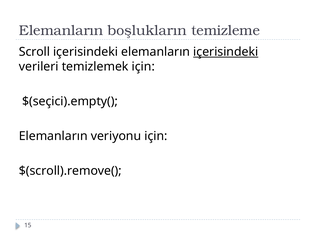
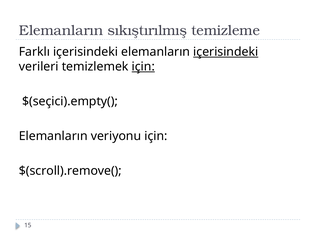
boşlukların: boşlukların -> sıkıştırılmış
Scroll: Scroll -> Farklı
için at (143, 67) underline: none -> present
